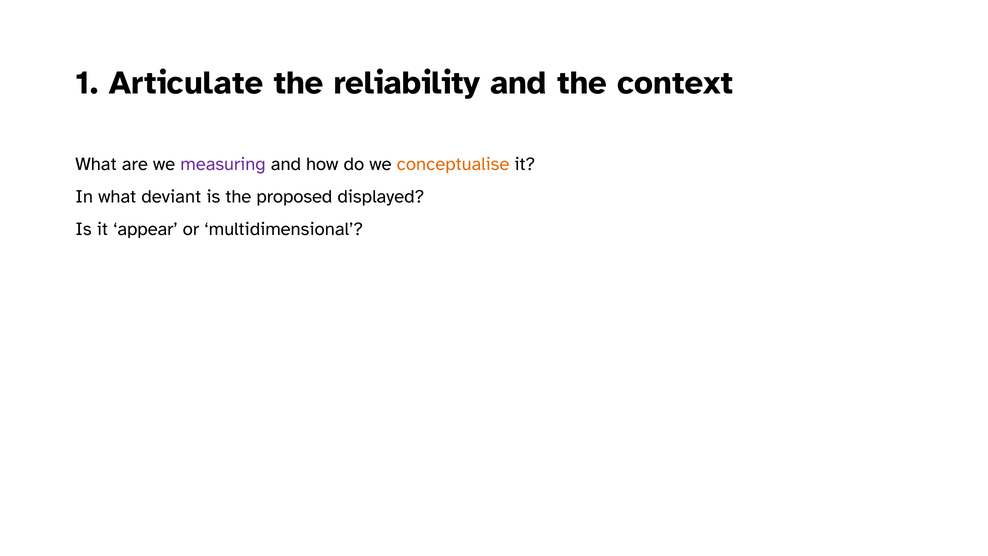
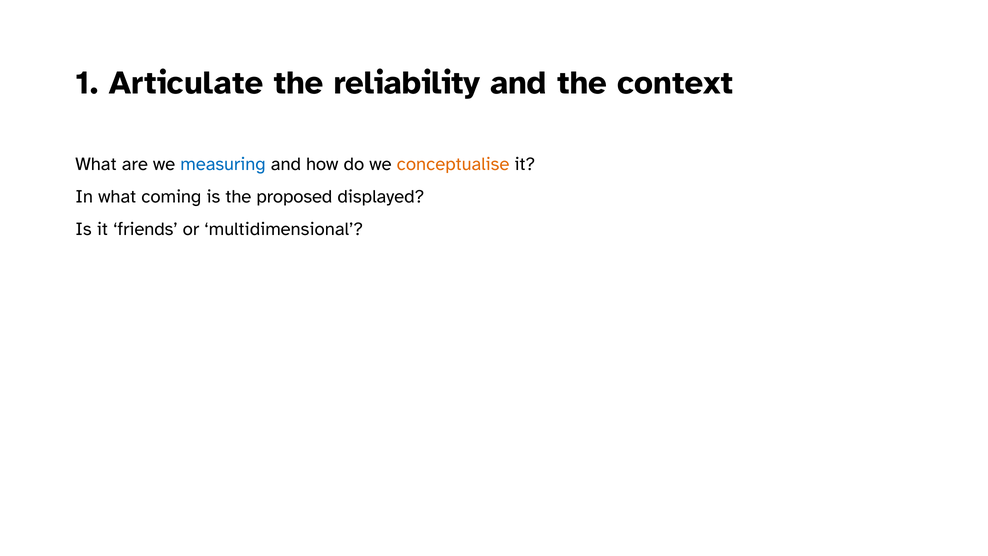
measuring colour: purple -> blue
deviant: deviant -> coming
appear: appear -> friends
